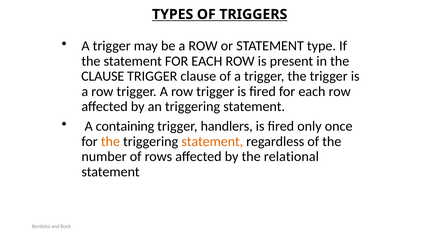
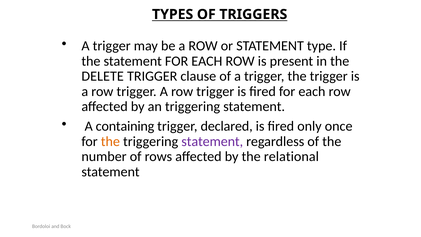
CLAUSE at (103, 76): CLAUSE -> DELETE
handlers: handlers -> declared
statement at (212, 141) colour: orange -> purple
